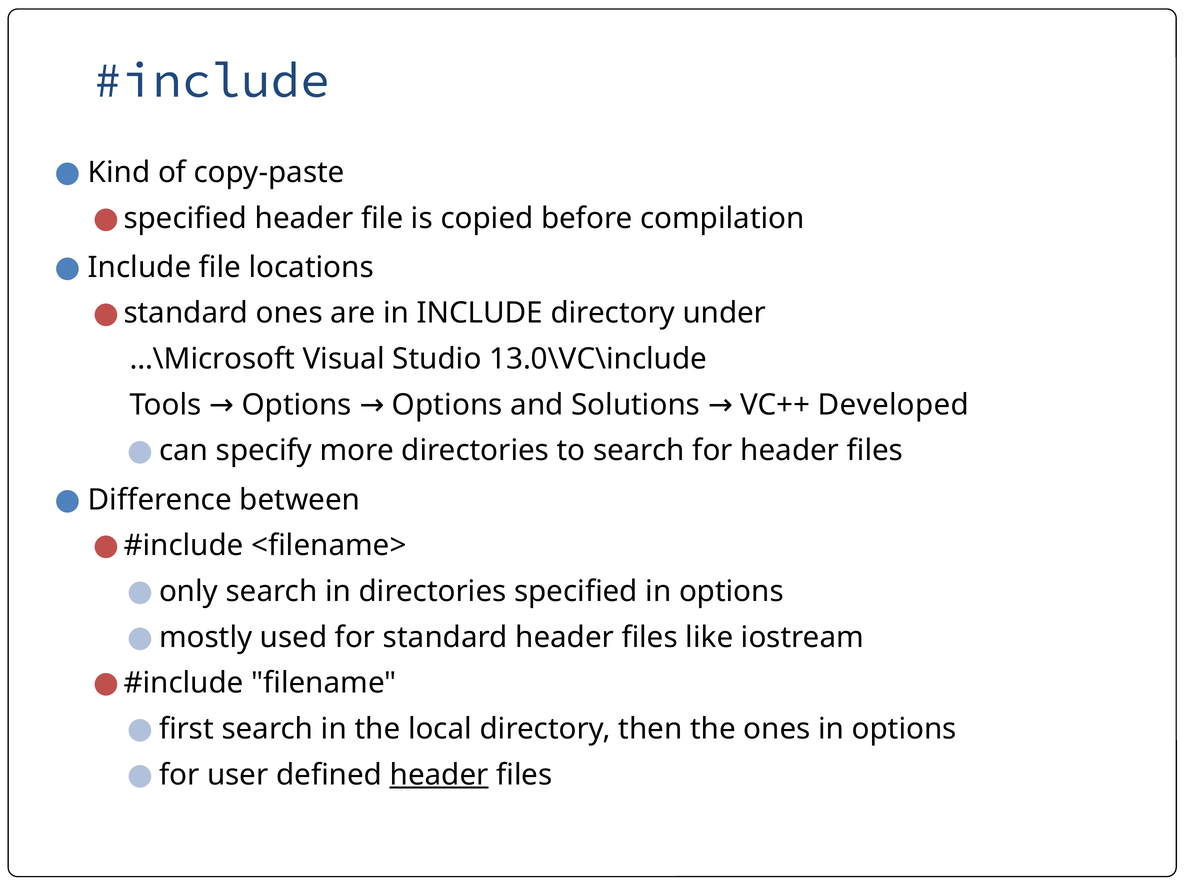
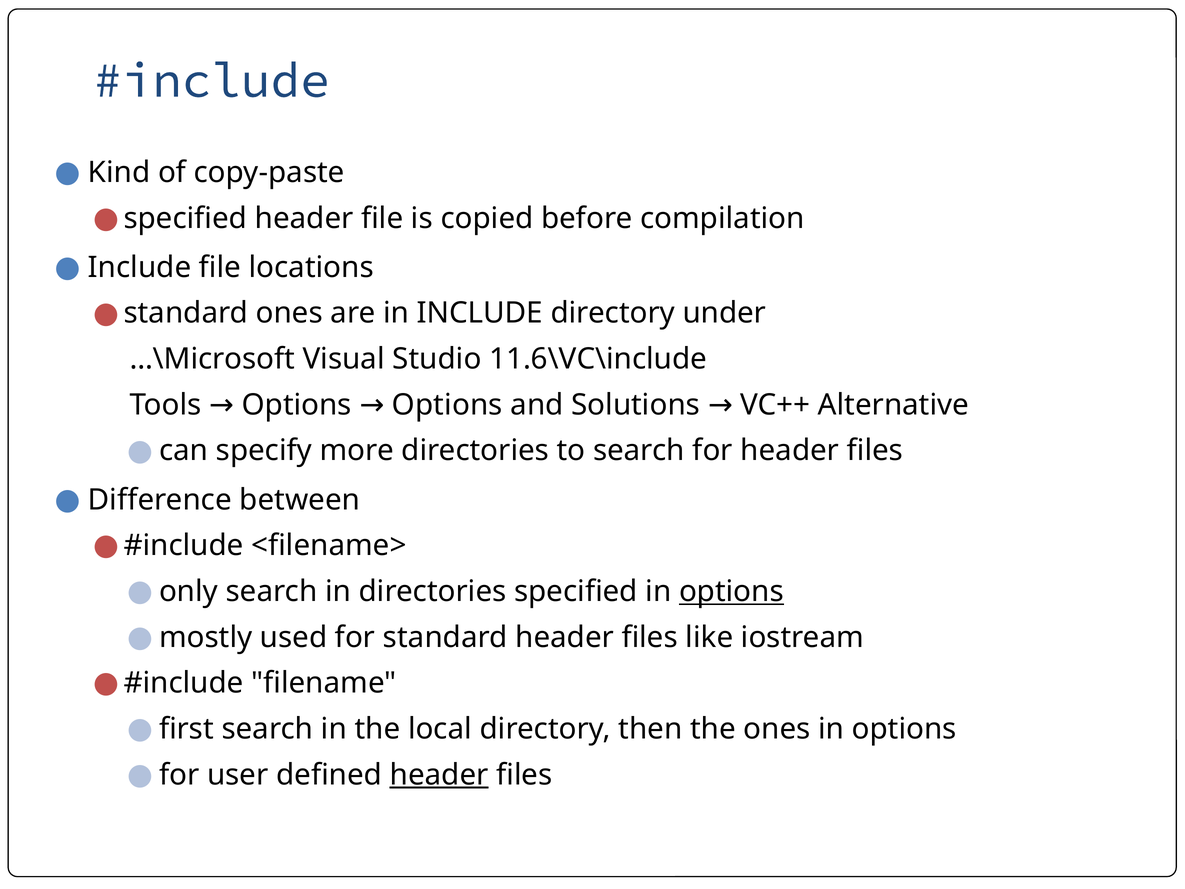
13.0\VC\include: 13.0\VC\include -> 11.6\VC\include
Developed: Developed -> Alternative
options at (731, 591) underline: none -> present
